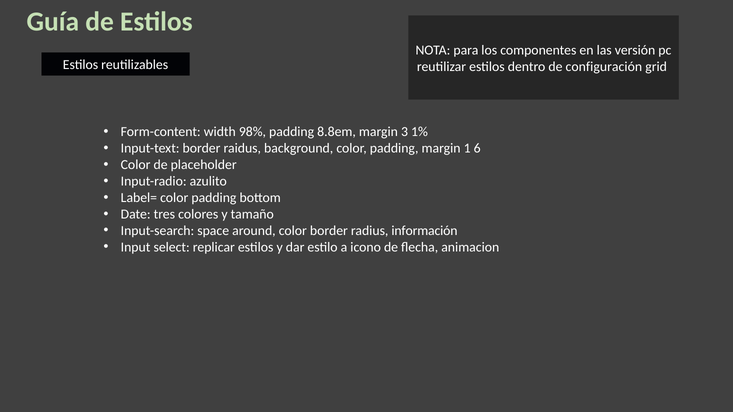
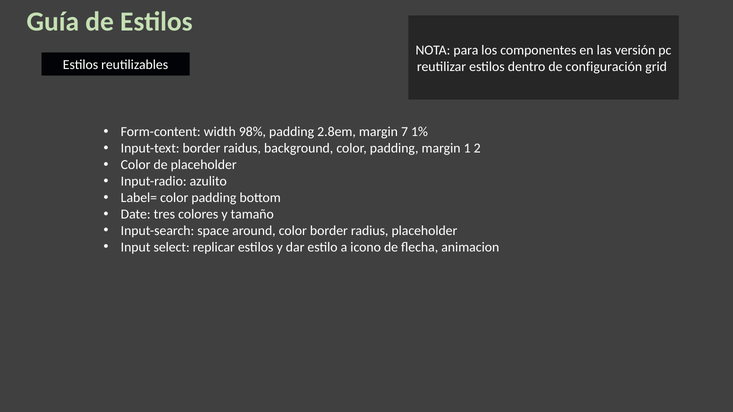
8.8em: 8.8em -> 2.8em
3: 3 -> 7
6: 6 -> 2
radius información: información -> placeholder
